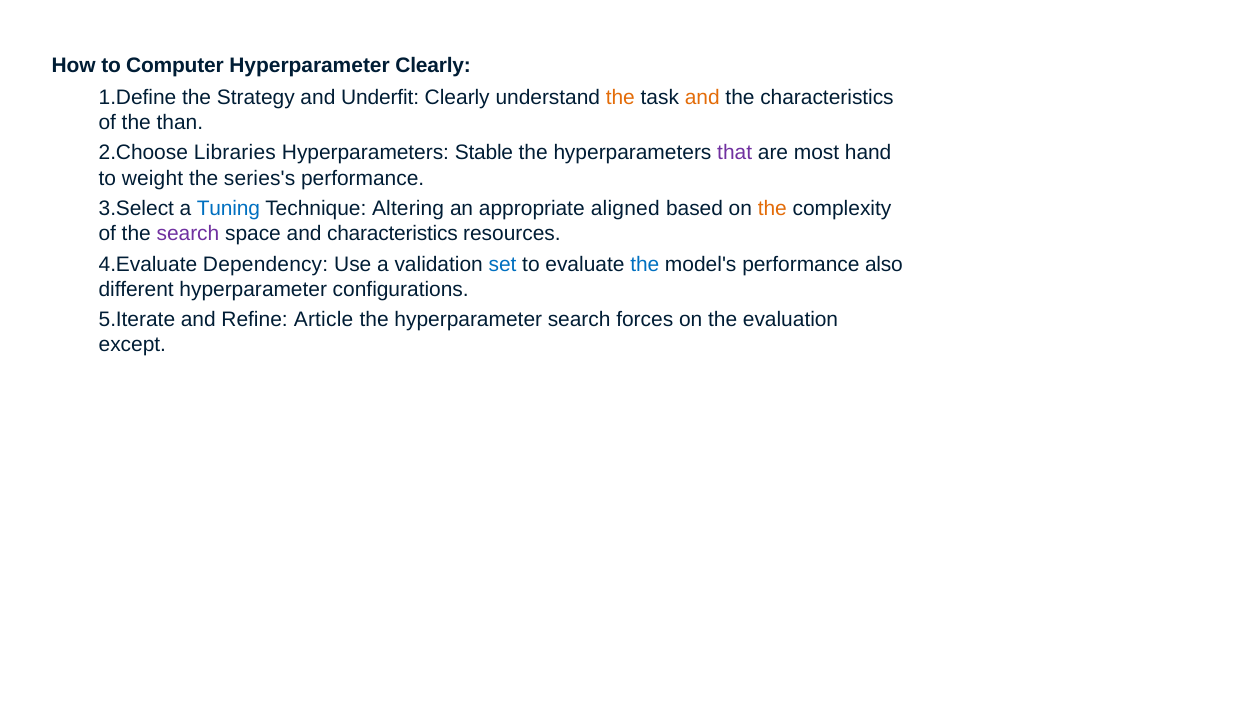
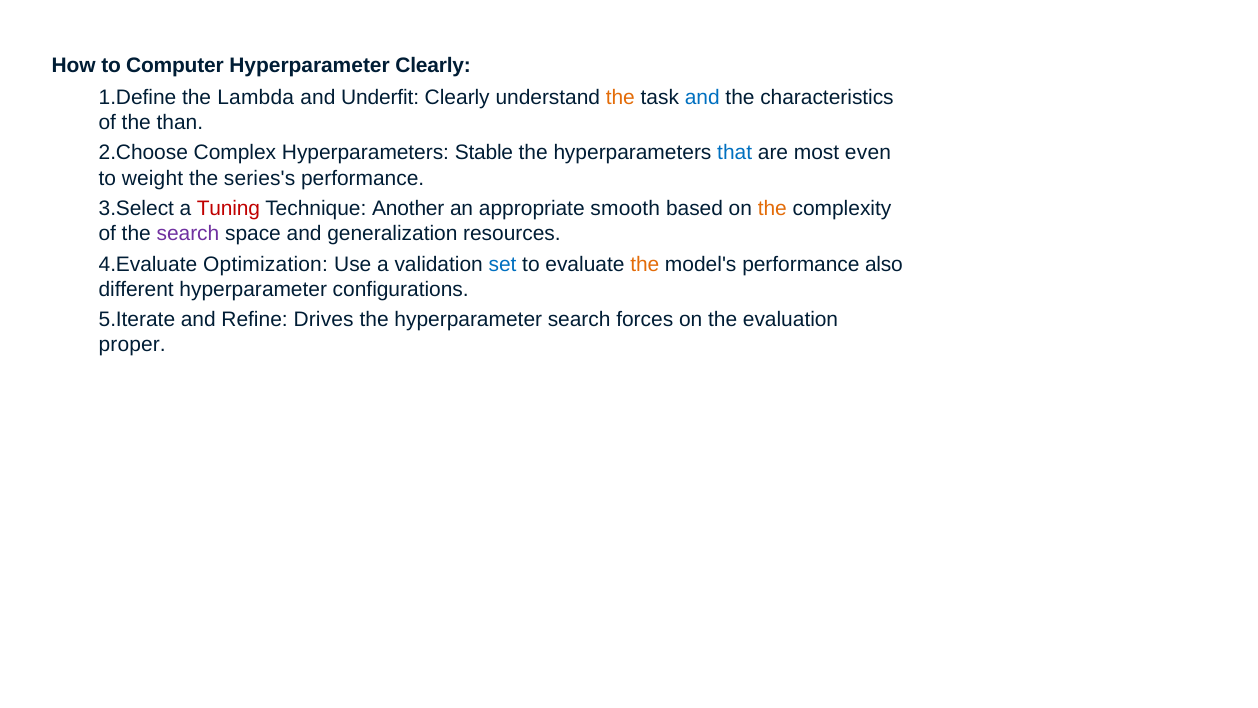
Strategy: Strategy -> Lambda
and at (702, 97) colour: orange -> blue
Libraries: Libraries -> Complex
that colour: purple -> blue
hand: hand -> even
Tuning colour: blue -> red
Altering: Altering -> Another
aligned: aligned -> smooth
and characteristics: characteristics -> generalization
Dependency: Dependency -> Optimization
the at (645, 264) colour: blue -> orange
Article: Article -> Drives
except: except -> proper
